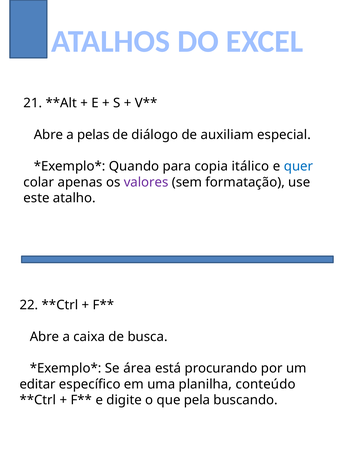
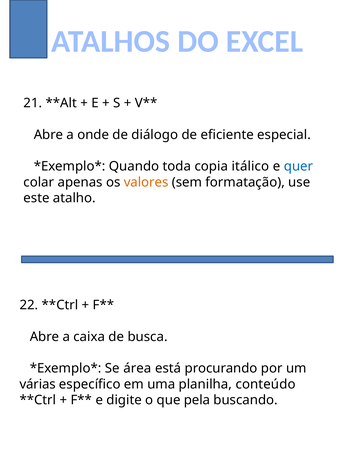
pelas: pelas -> onde
auxiliam: auxiliam -> eficiente
para: para -> toda
valores colour: purple -> orange
editar: editar -> várias
